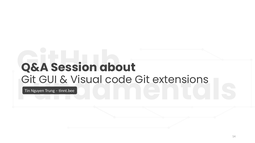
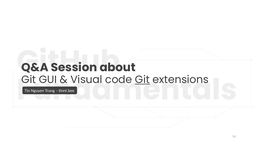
Git at (142, 80) underline: none -> present
